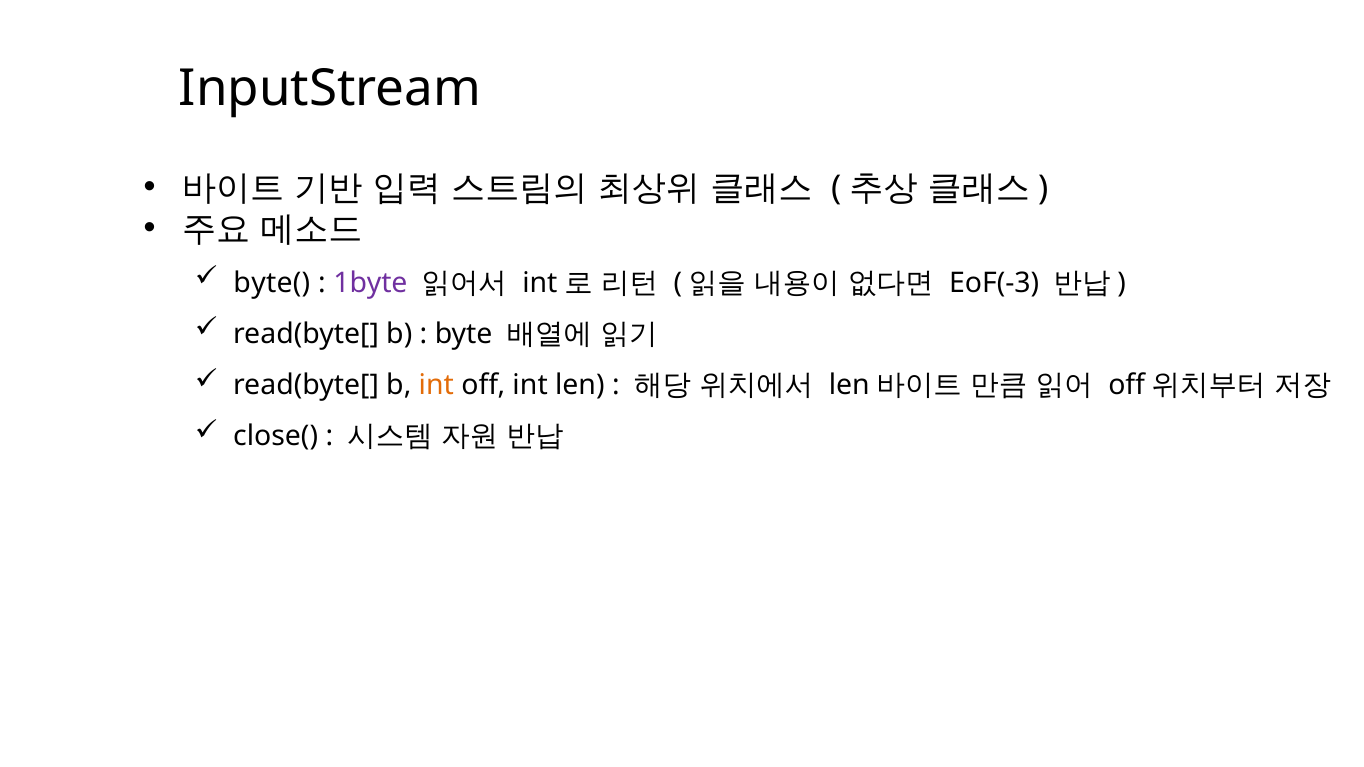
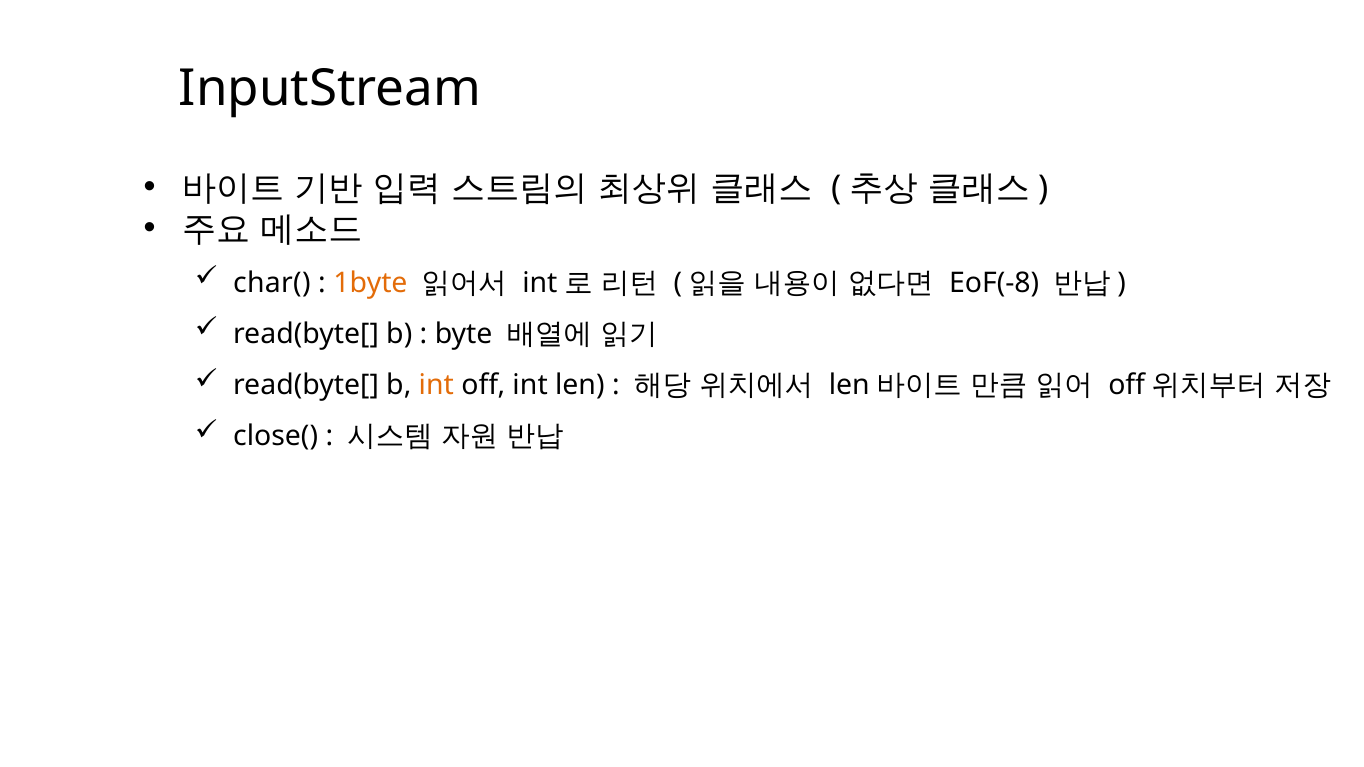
byte(: byte( -> char(
1byte colour: purple -> orange
EoF(-3: EoF(-3 -> EoF(-8
